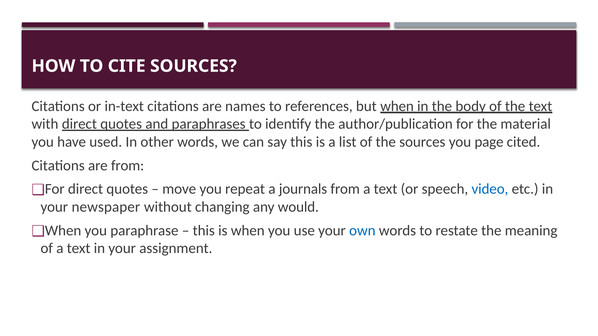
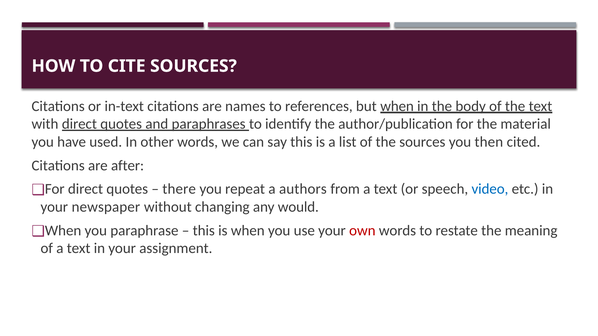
page: page -> then
are from: from -> after
move: move -> there
journals: journals -> authors
own colour: blue -> red
